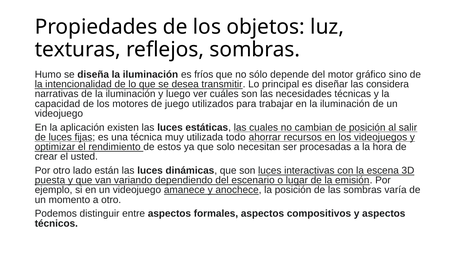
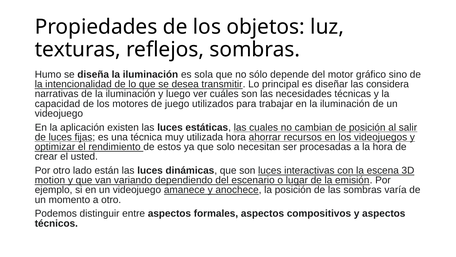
fríos: fríos -> sola
utilizada todo: todo -> hora
puesta: puesta -> motion
